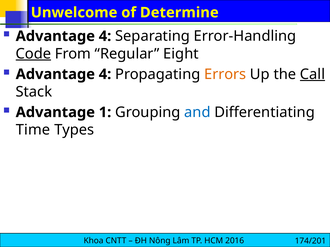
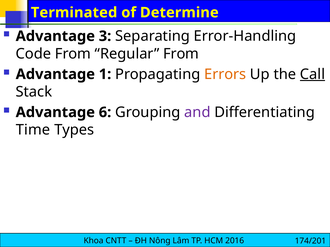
Unwelcome: Unwelcome -> Terminated
4 at (105, 36): 4 -> 3
Code underline: present -> none
Regular Eight: Eight -> From
4 at (105, 74): 4 -> 1
1: 1 -> 6
and colour: blue -> purple
